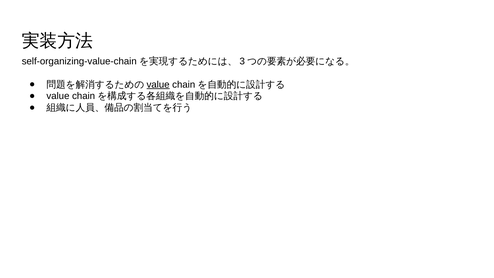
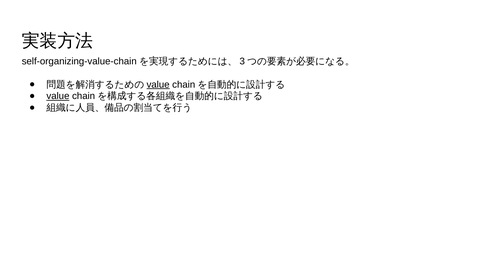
value at (58, 96) underline: none -> present
